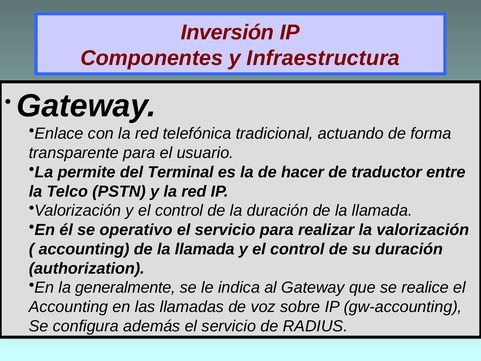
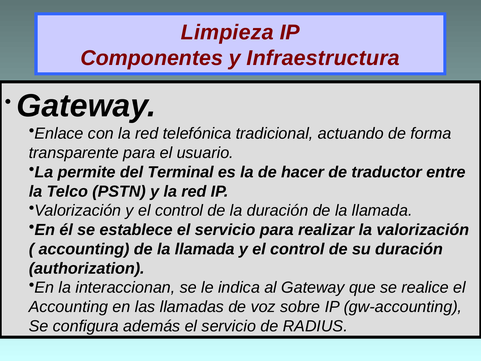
Inversión: Inversión -> Limpieza
operativo: operativo -> establece
generalmente: generalmente -> interaccionan
